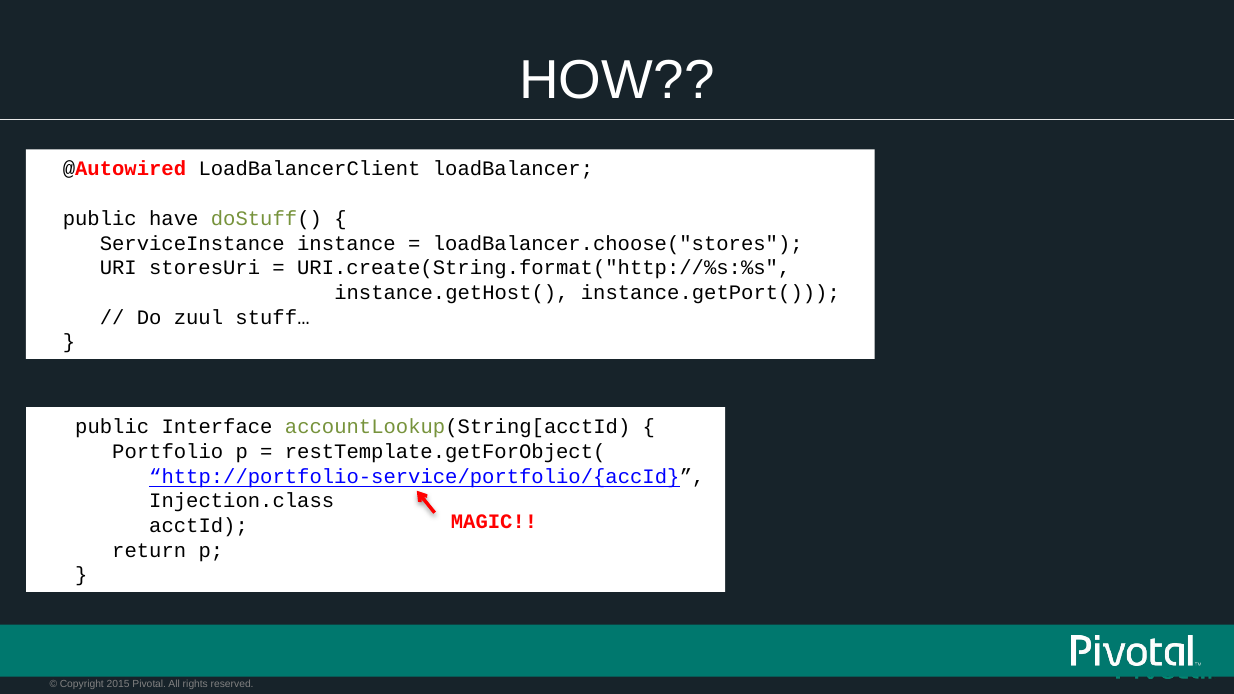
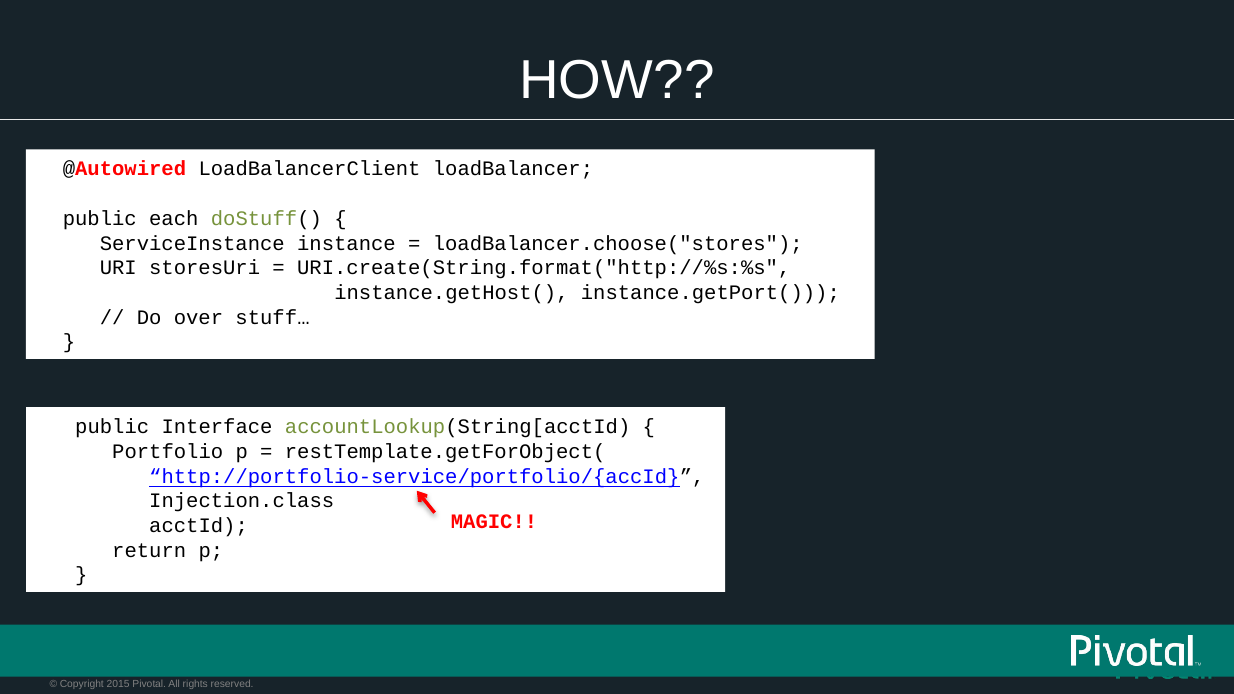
have: have -> each
zuul: zuul -> over
